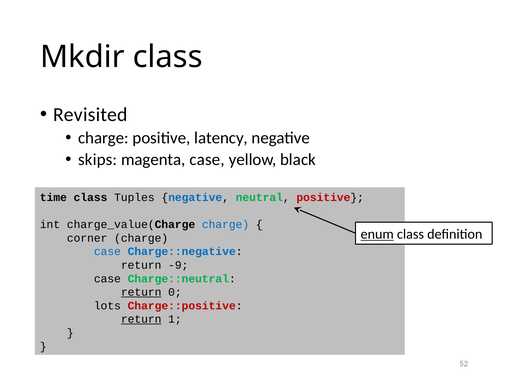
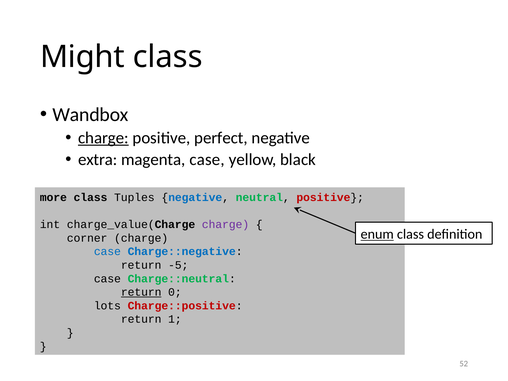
Mkdir: Mkdir -> Might
Revisited: Revisited -> Wandbox
charge at (103, 138) underline: none -> present
latency: latency -> perfect
skips: skips -> extra
time: time -> more
charge at (226, 224) colour: blue -> purple
-9: -9 -> -5
return at (141, 319) underline: present -> none
